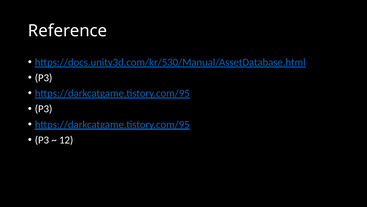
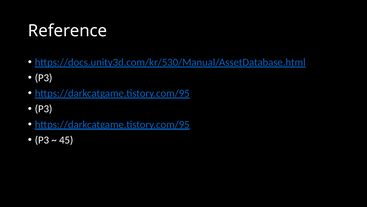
12: 12 -> 45
